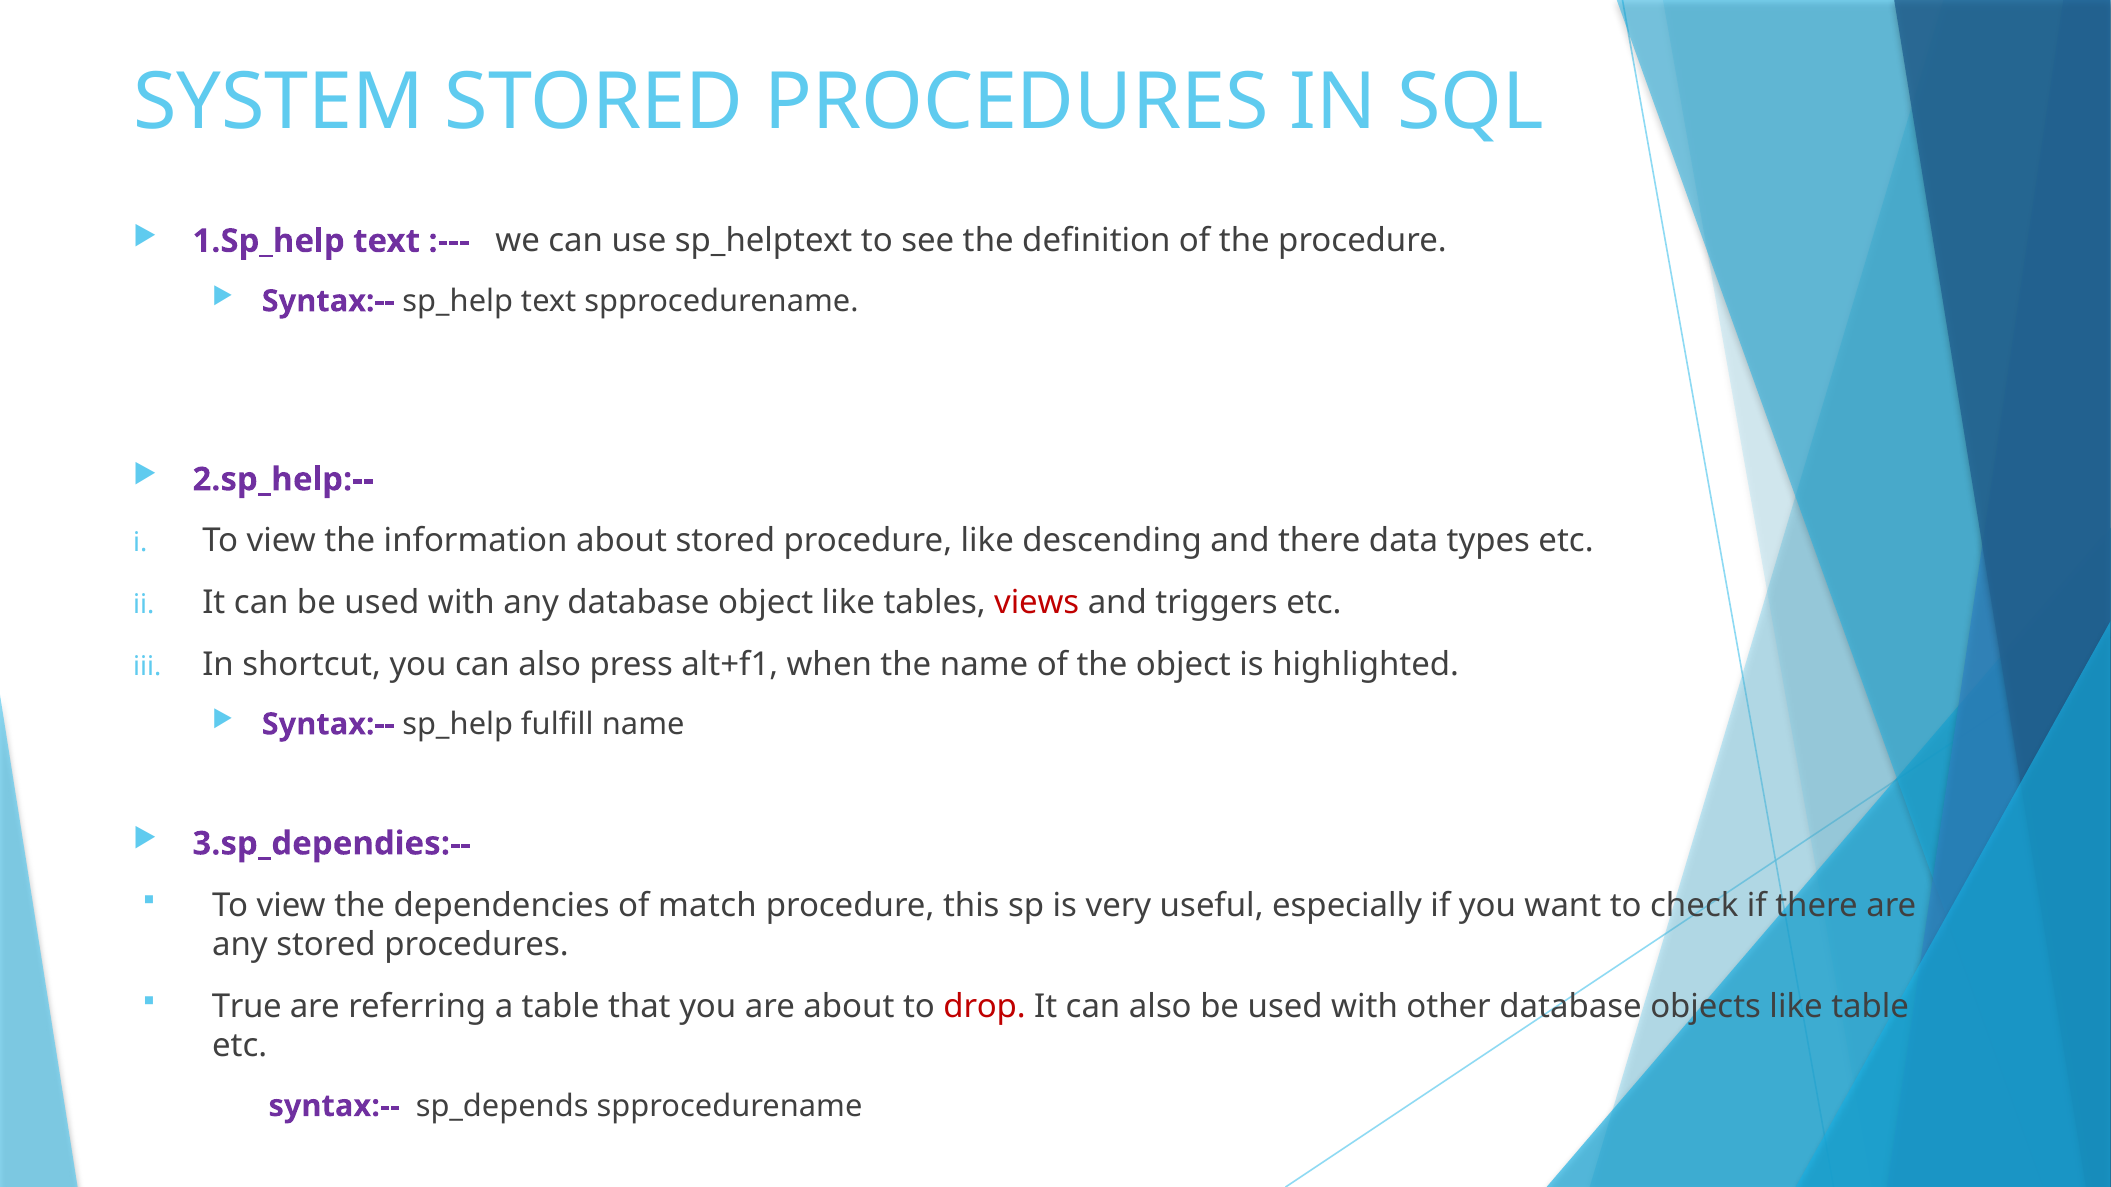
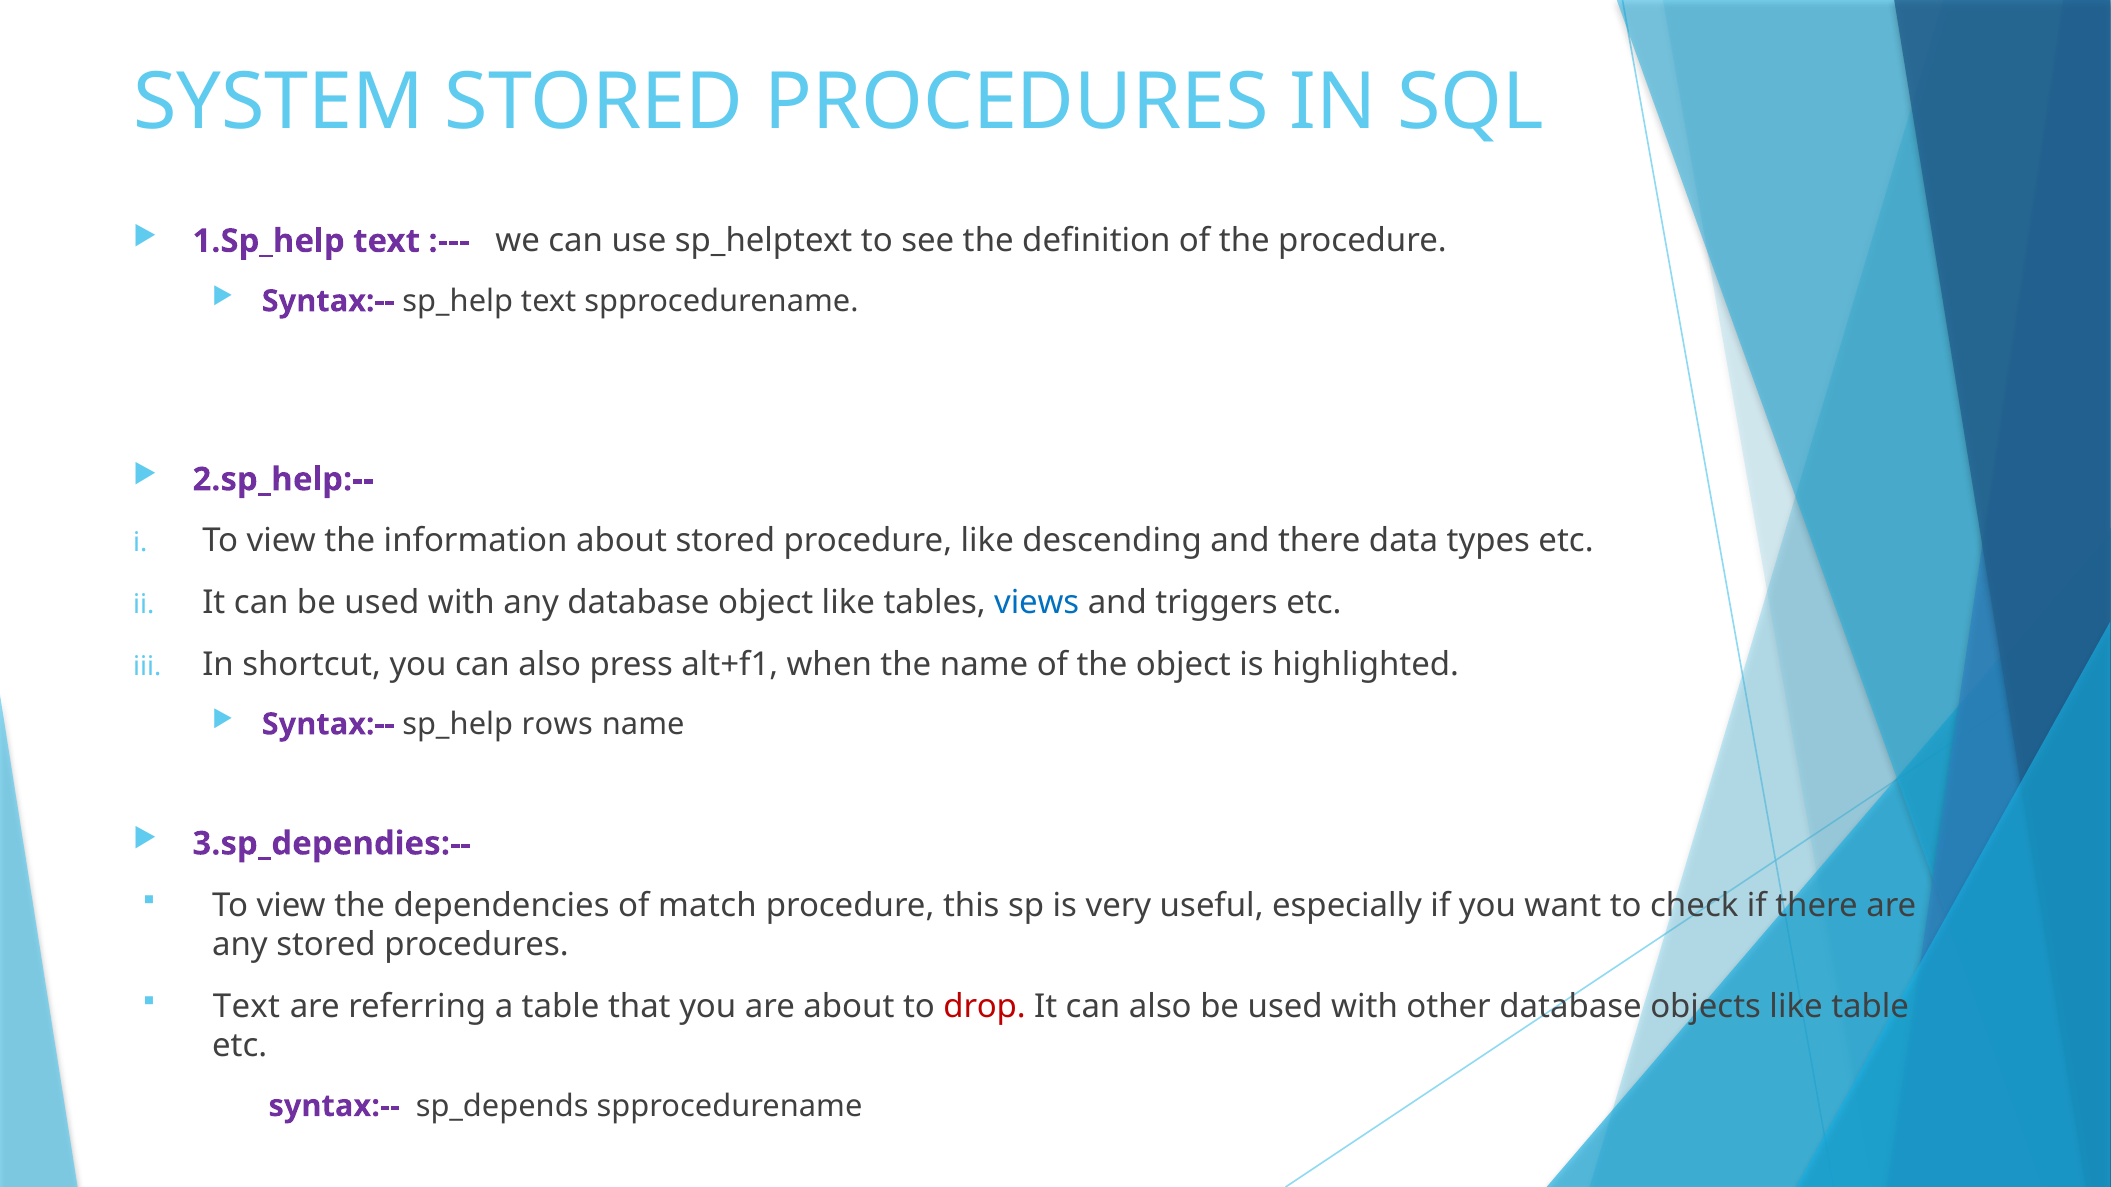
views colour: red -> blue
fulfill: fulfill -> rows
True at (247, 1007): True -> Text
